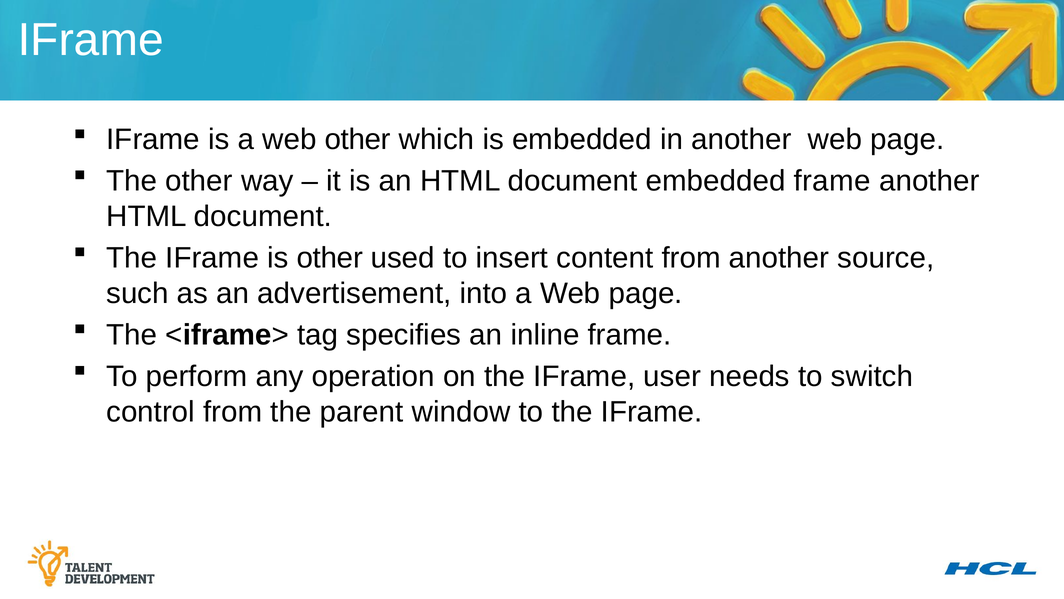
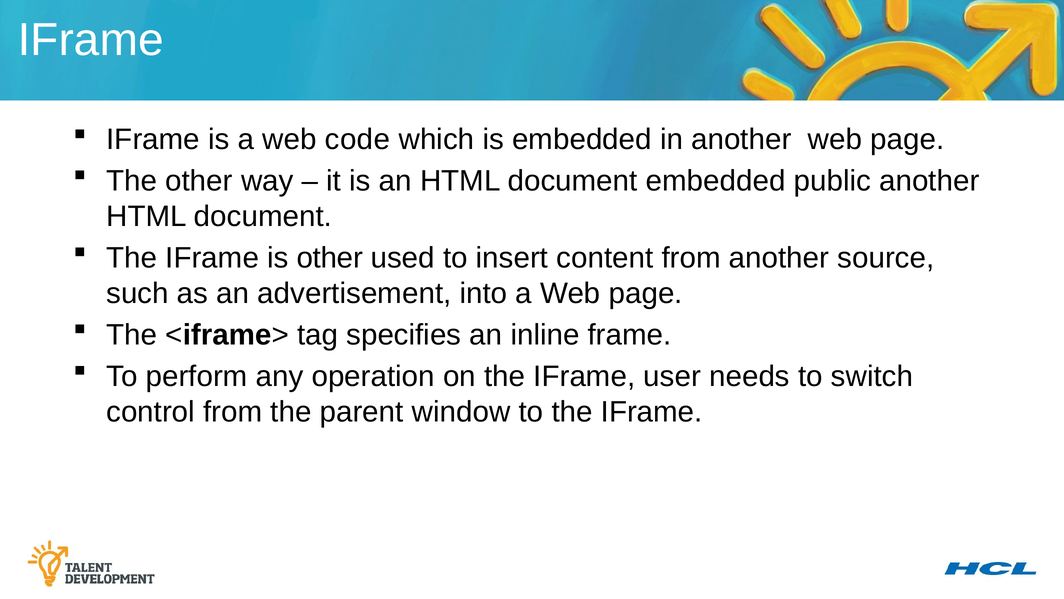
web other: other -> code
embedded frame: frame -> public
